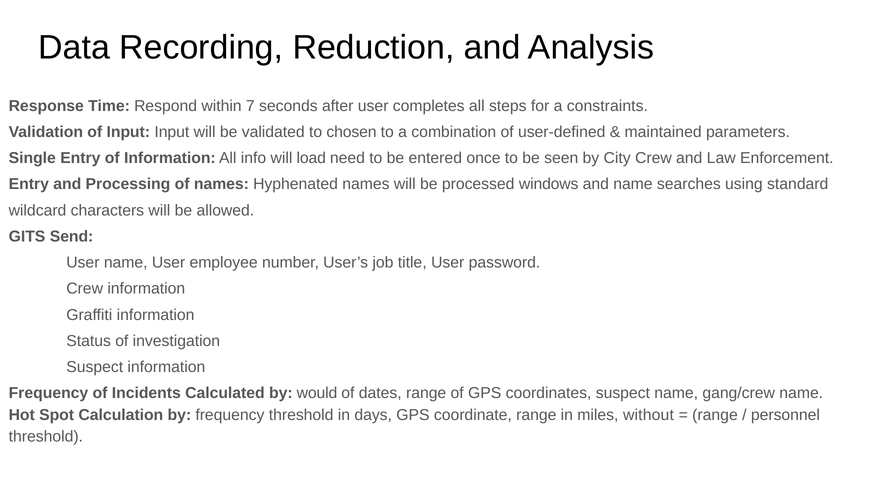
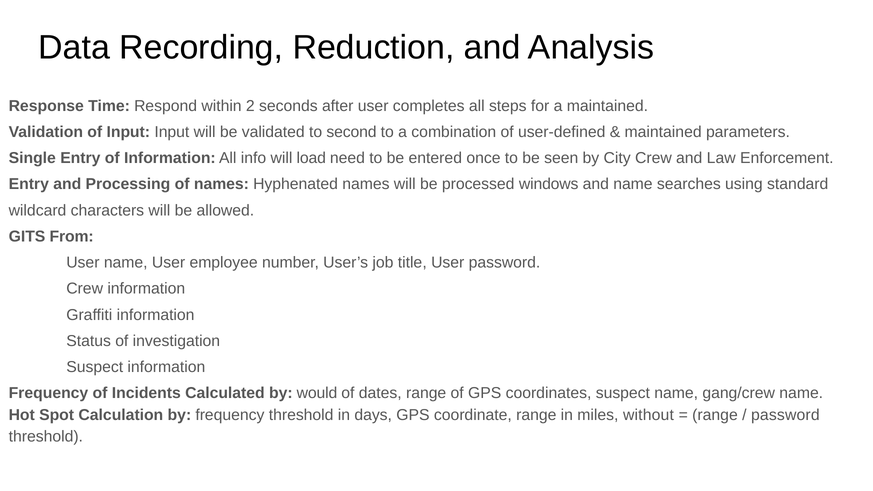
7: 7 -> 2
a constraints: constraints -> maintained
chosen: chosen -> second
Send: Send -> From
personnel at (785, 415): personnel -> password
